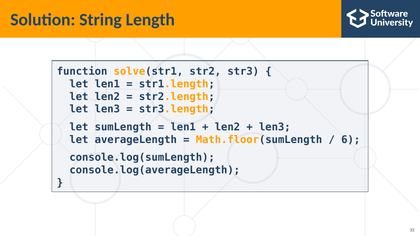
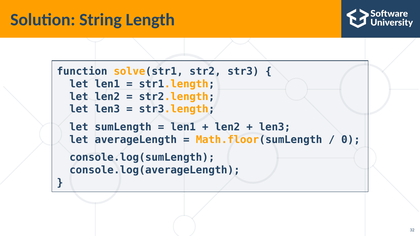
6: 6 -> 0
